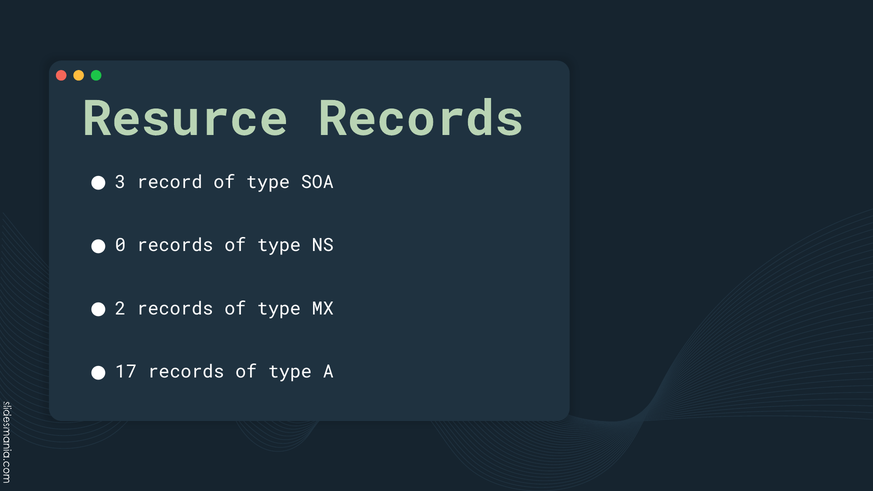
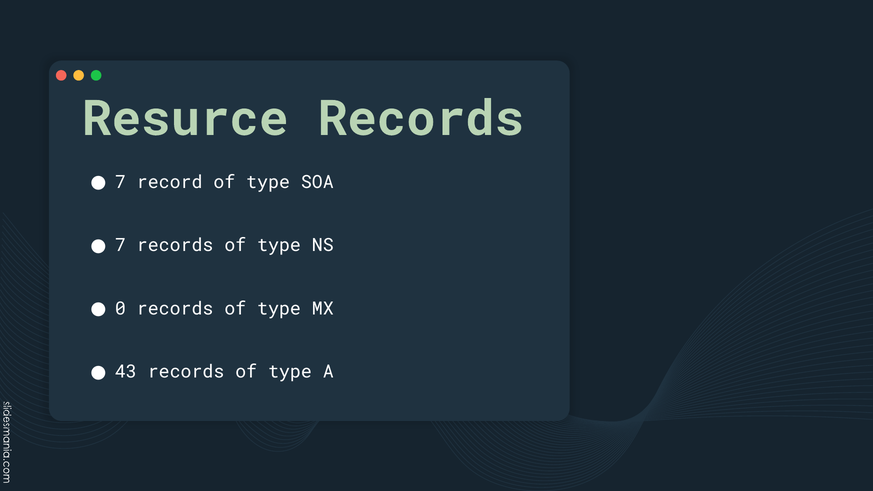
3 at (120, 182): 3 -> 7
0 at (120, 245): 0 -> 7
2: 2 -> 0
17: 17 -> 43
